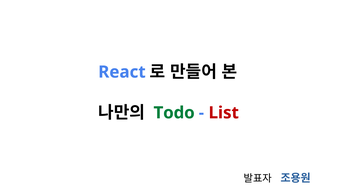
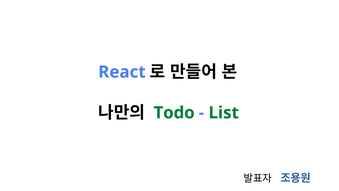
List colour: red -> green
